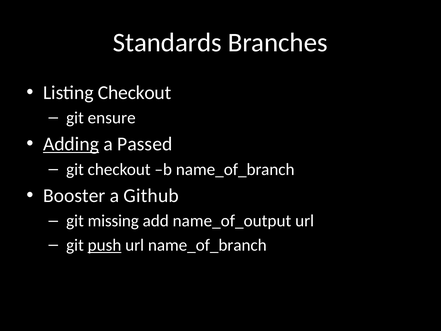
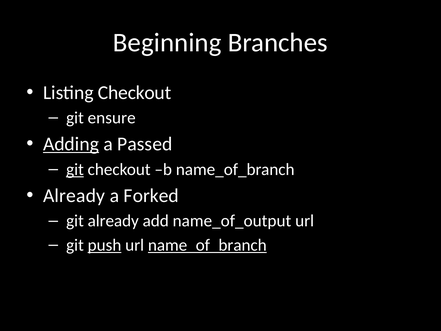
Standards: Standards -> Beginning
git at (75, 169) underline: none -> present
Booster at (74, 195): Booster -> Already
Github: Github -> Forked
git missing: missing -> already
name_of_branch at (207, 245) underline: none -> present
